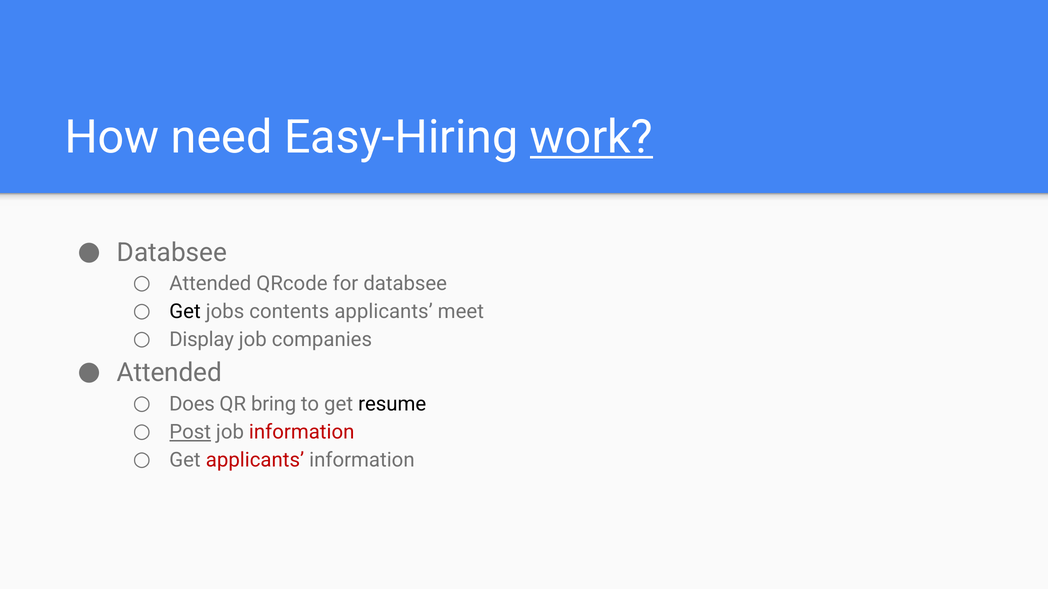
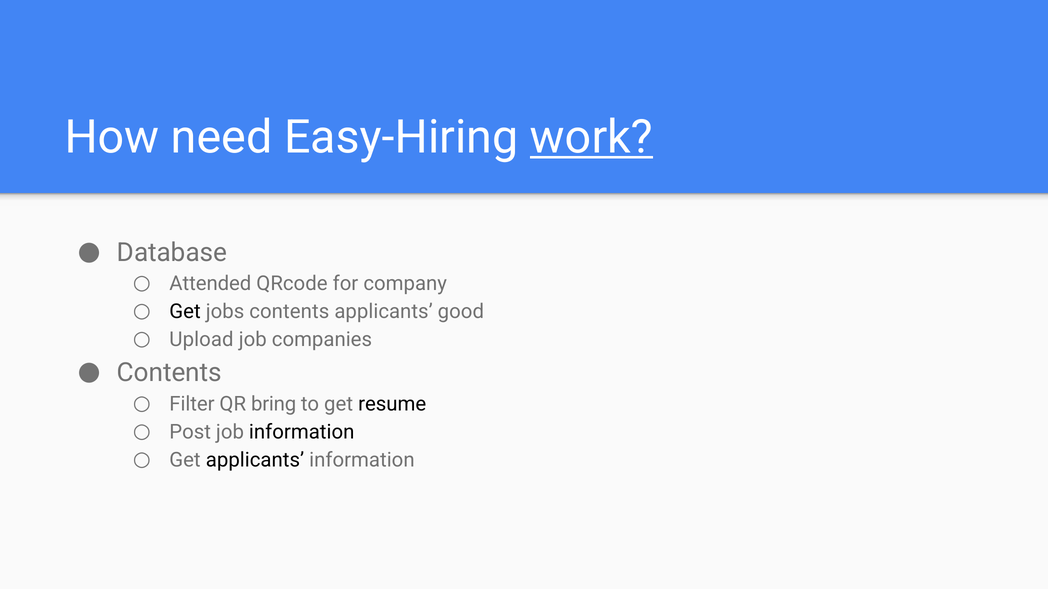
Databsee at (172, 253): Databsee -> Database
for databsee: databsee -> company
meet: meet -> good
Display: Display -> Upload
Attended at (169, 373): Attended -> Contents
Does: Does -> Filter
Post underline: present -> none
information at (302, 432) colour: red -> black
applicants at (255, 461) colour: red -> black
